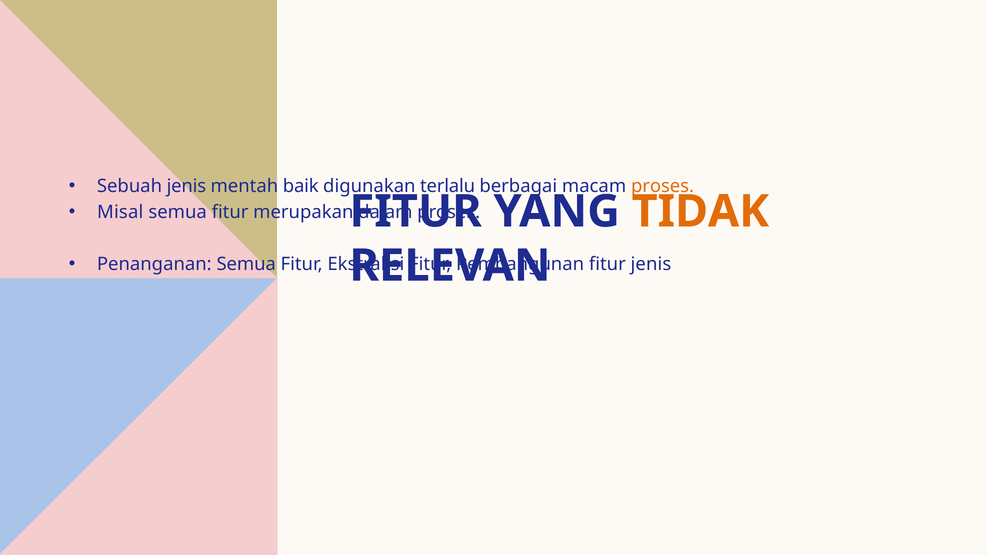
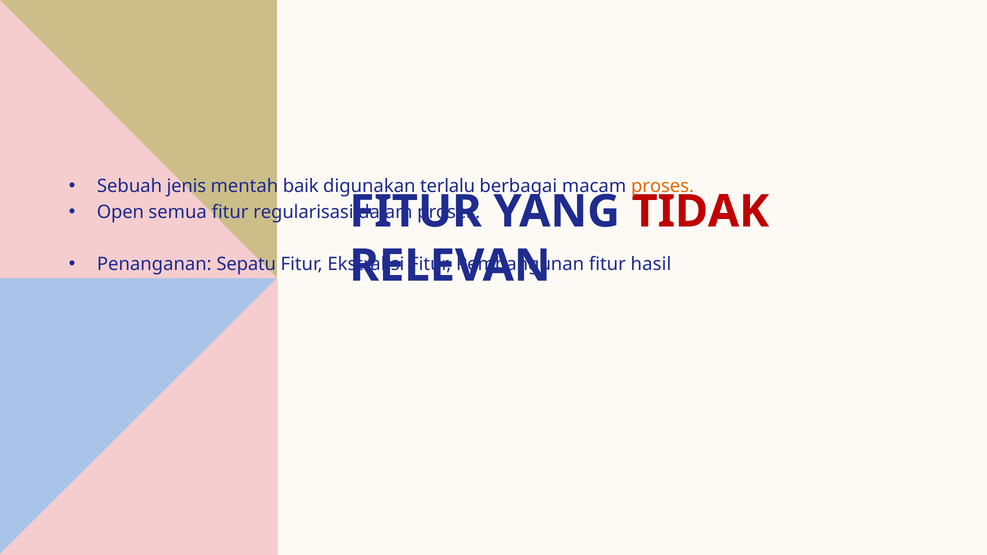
Misal: Misal -> Open
merupakan: merupakan -> regularisasi
TIDAK colour: orange -> red
Penanganan Semua: Semua -> Sepatu
fitur jenis: jenis -> hasil
